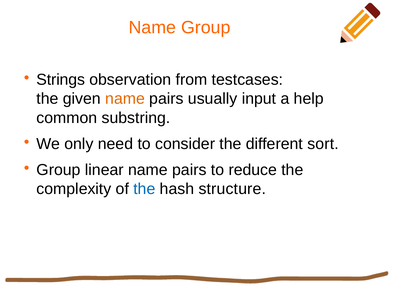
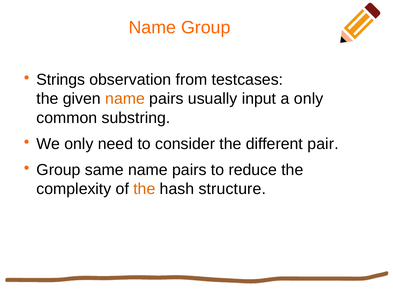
a help: help -> only
sort: sort -> pair
linear: linear -> same
the at (144, 189) colour: blue -> orange
